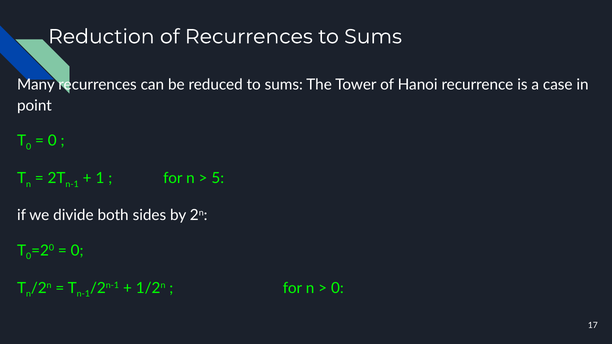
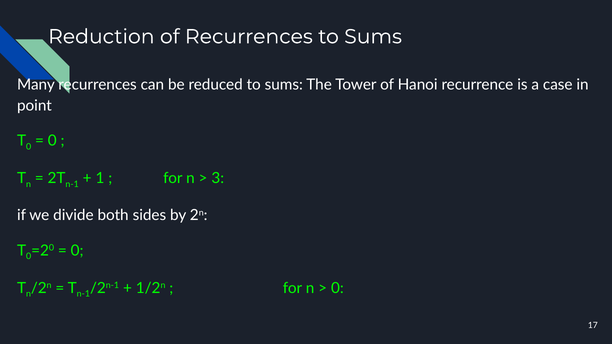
5: 5 -> 3
